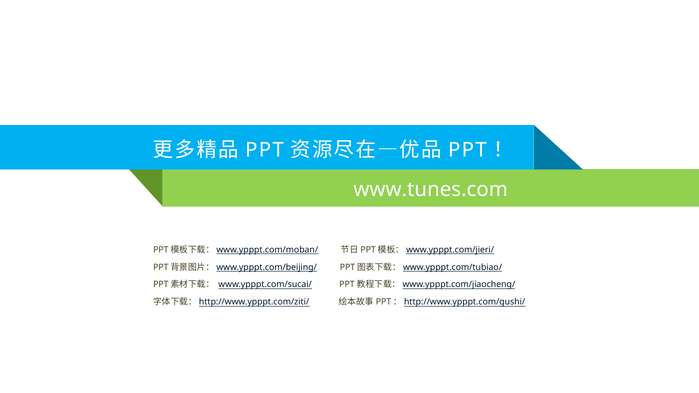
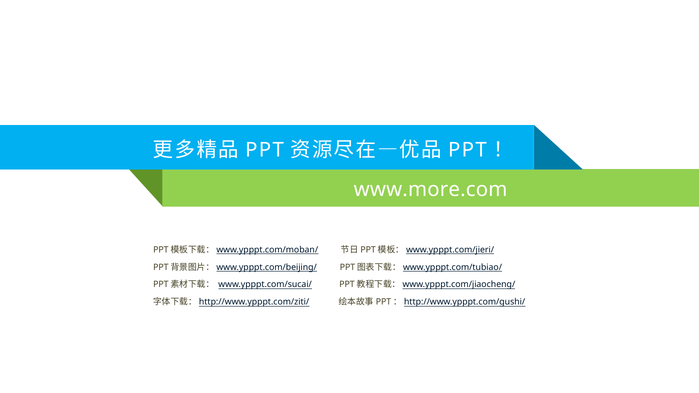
www.tunes.com: www.tunes.com -> www.more.com
